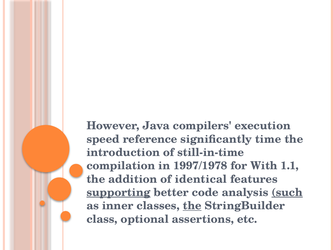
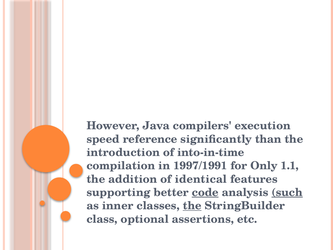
time: time -> than
still-in-time: still-in-time -> into-in-time
1997/1978: 1997/1978 -> 1997/1991
With: With -> Only
supporting underline: present -> none
code underline: none -> present
